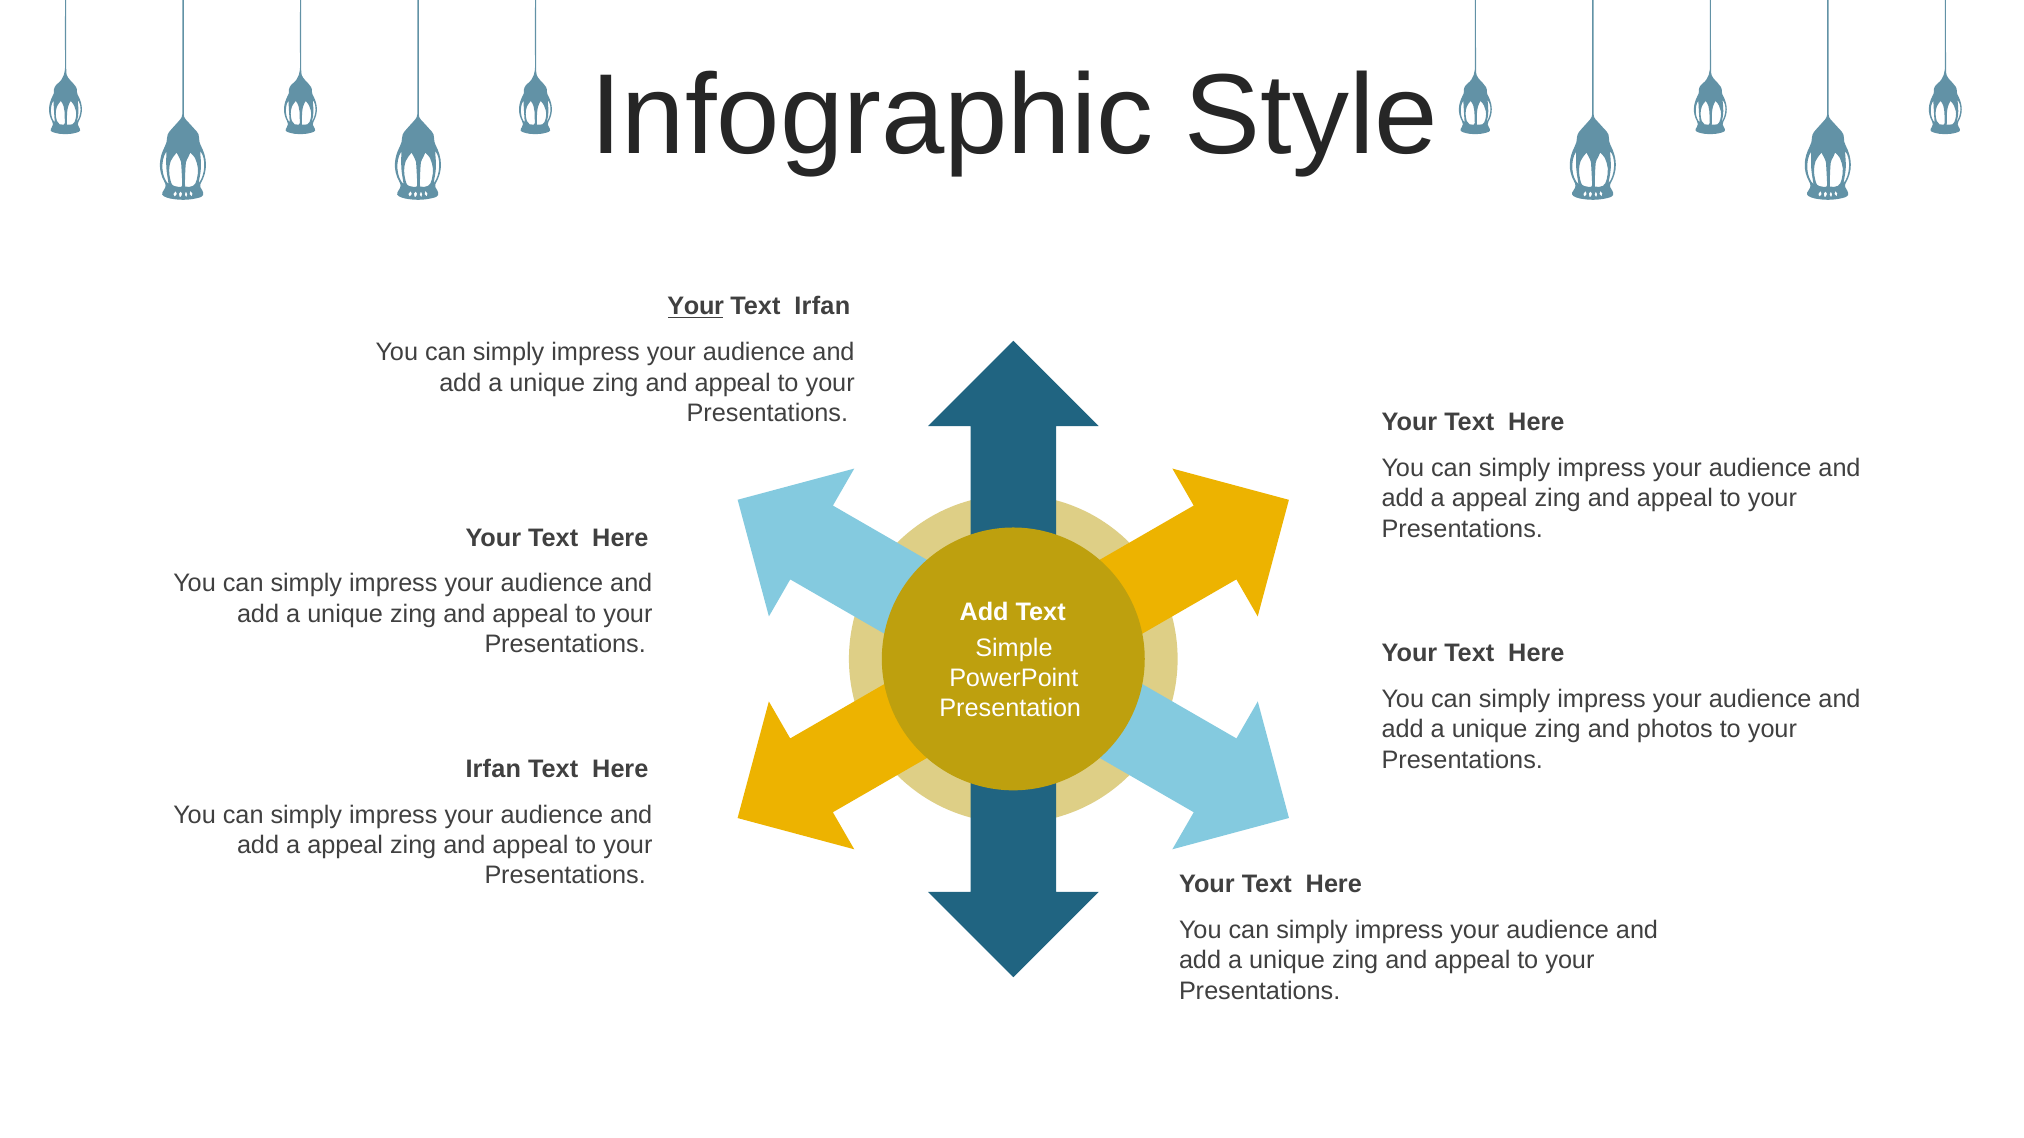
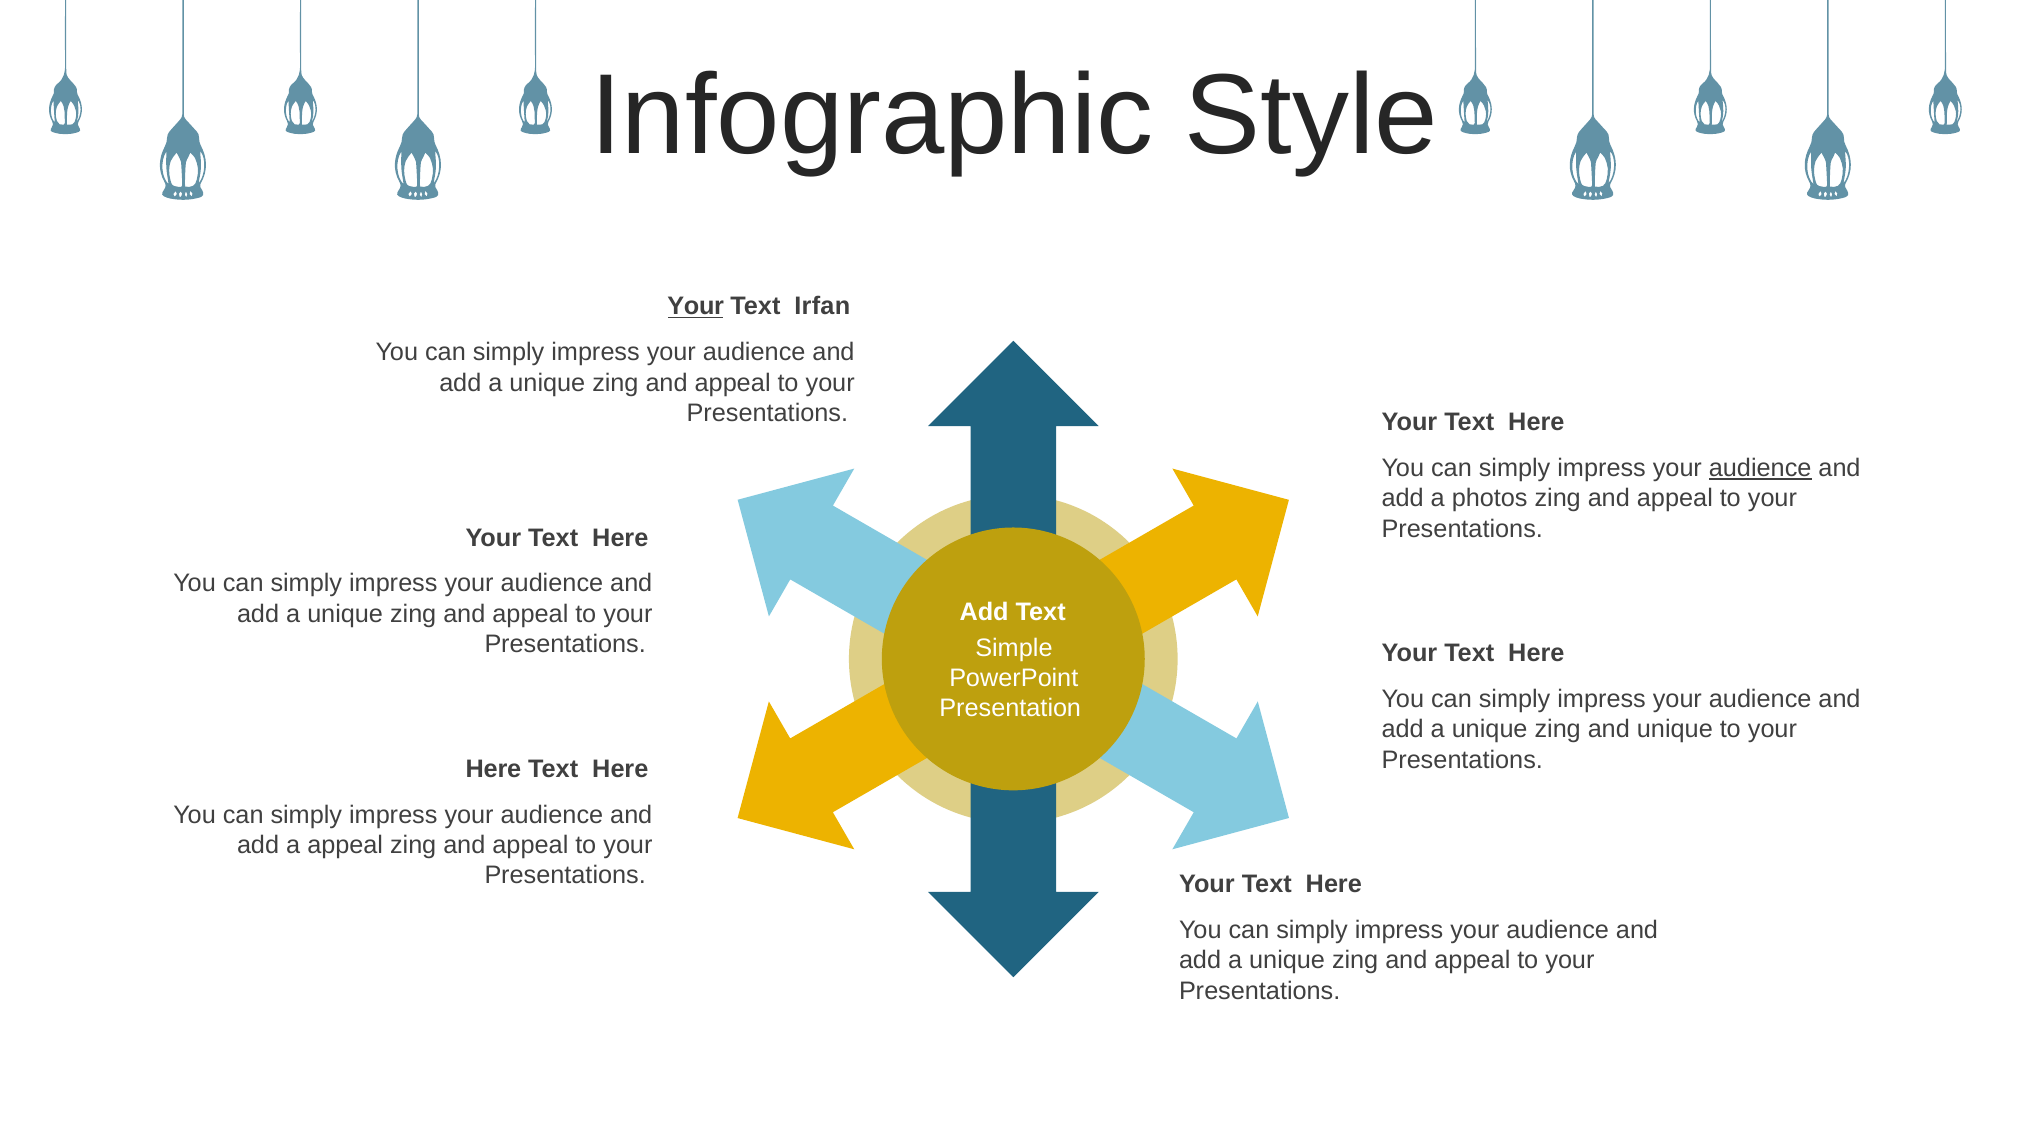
audience at (1760, 468) underline: none -> present
appeal at (1490, 499): appeal -> photos
and photos: photos -> unique
Irfan at (493, 769): Irfan -> Here
